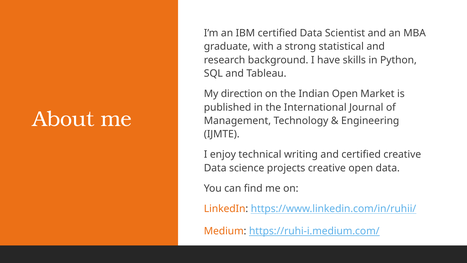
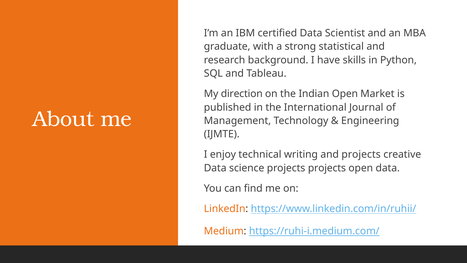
and certified: certified -> projects
projects creative: creative -> projects
